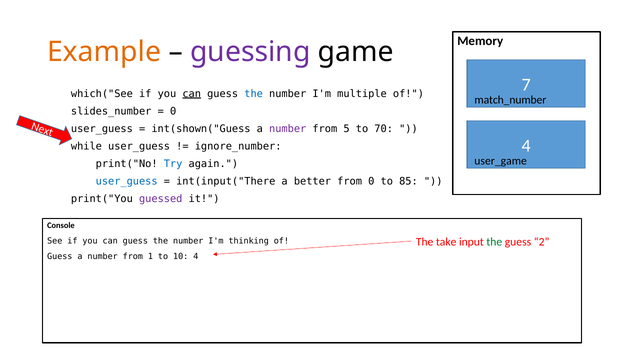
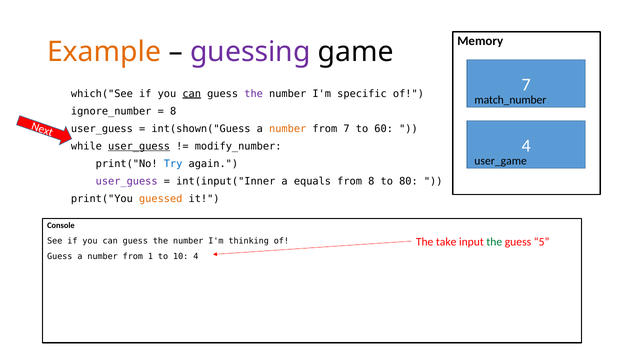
the at (254, 94) colour: blue -> purple
multiple: multiple -> specific
slides_number: slides_number -> ignore_number
0 at (173, 111): 0 -> 8
number at (288, 129) colour: purple -> orange
from 5: 5 -> 7
70: 70 -> 60
user_guess at (139, 146) underline: none -> present
ignore_number: ignore_number -> modify_number
user_guess at (127, 181) colour: blue -> purple
int(input("There: int(input("There -> int(input("Inner
better: better -> equals
from 0: 0 -> 8
85: 85 -> 80
guessed colour: purple -> orange
2: 2 -> 5
